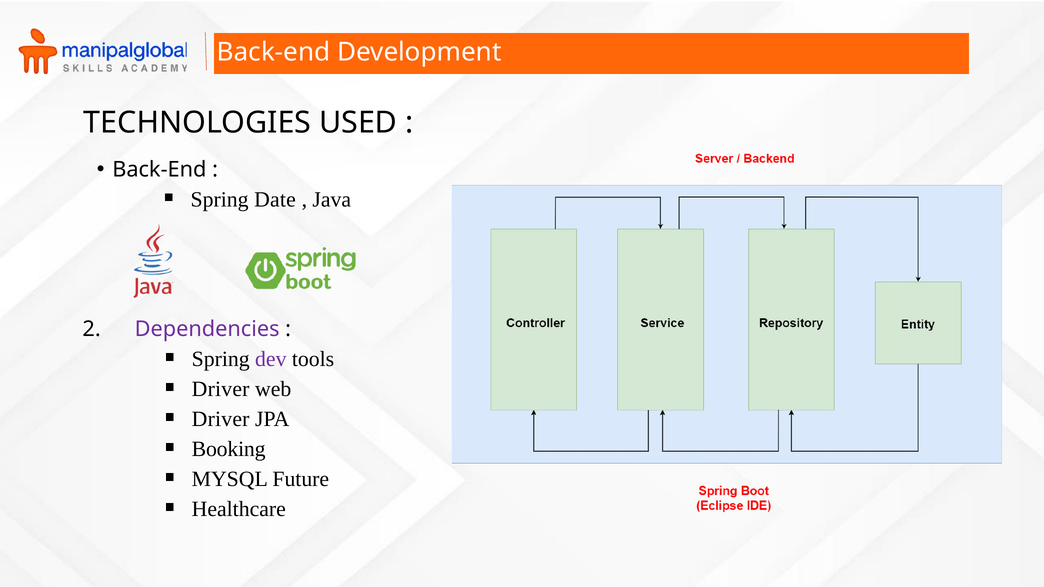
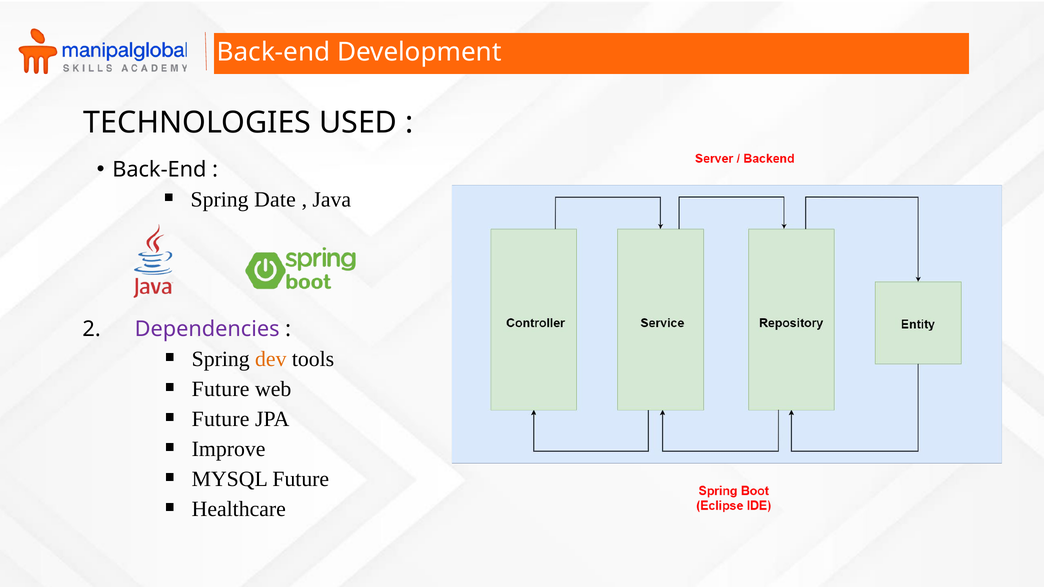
dev colour: purple -> orange
Driver at (221, 389): Driver -> Future
Driver at (221, 419): Driver -> Future
Booking: Booking -> Improve
